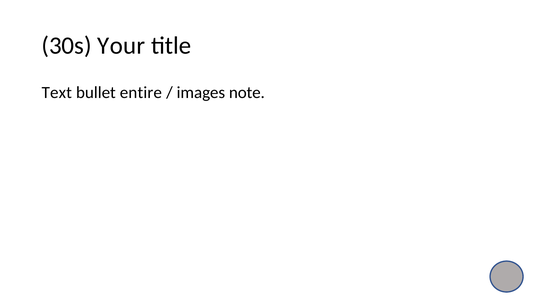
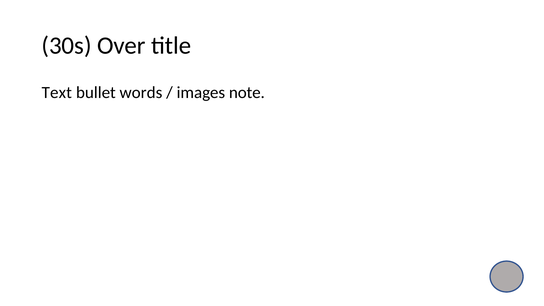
Your: Your -> Over
entire: entire -> words
